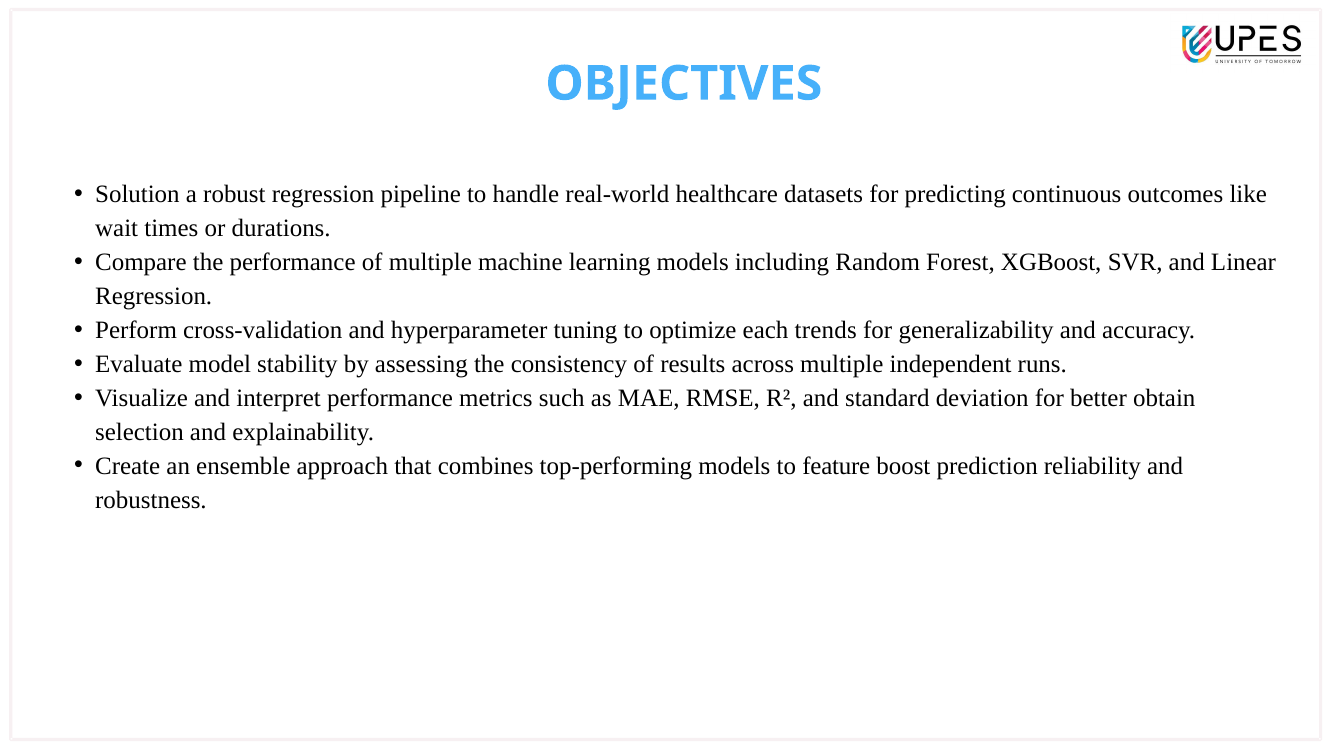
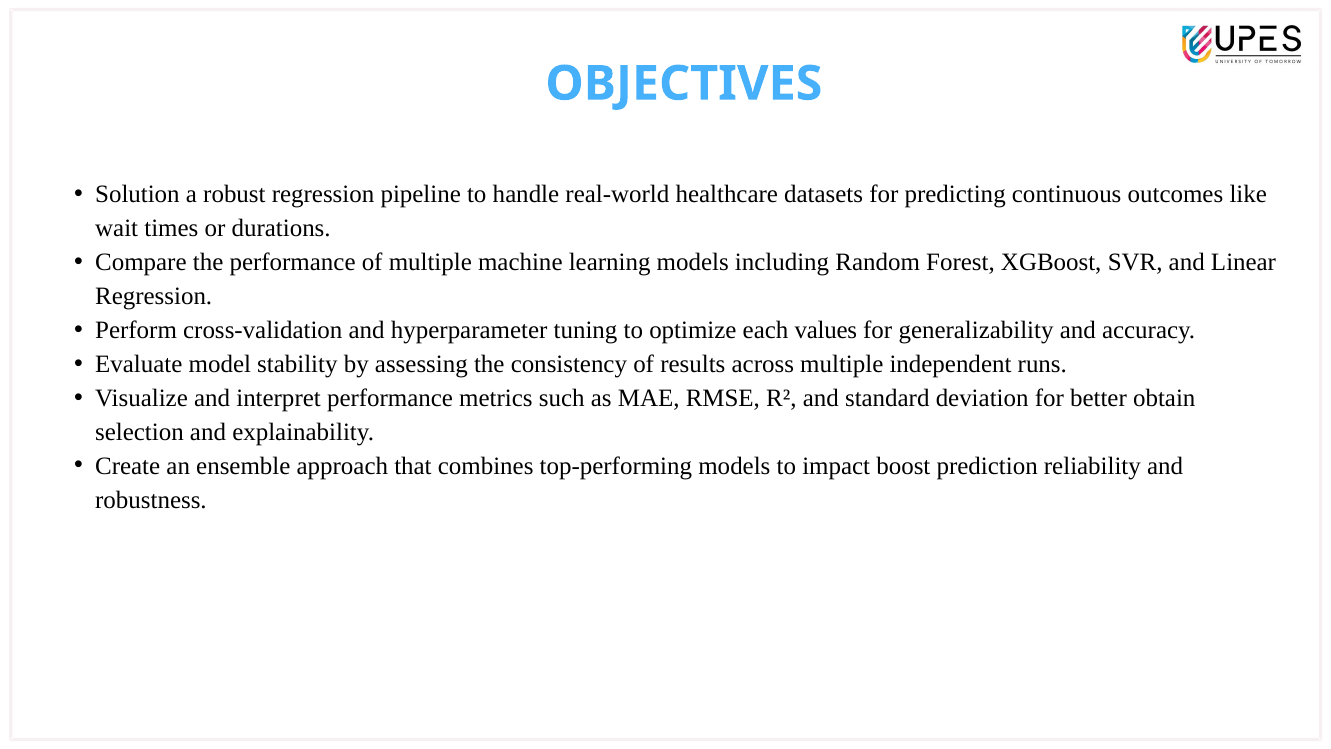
trends: trends -> values
feature: feature -> impact
